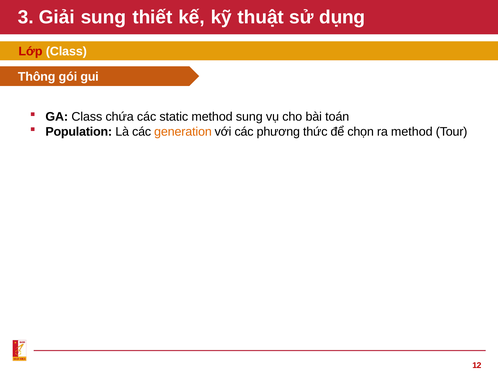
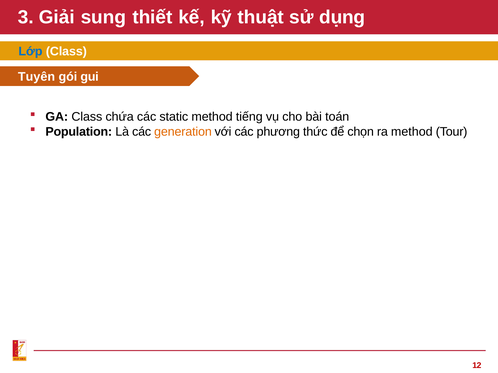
Lớp colour: red -> blue
Thông: Thông -> Tuyên
method sung: sung -> tiếng
